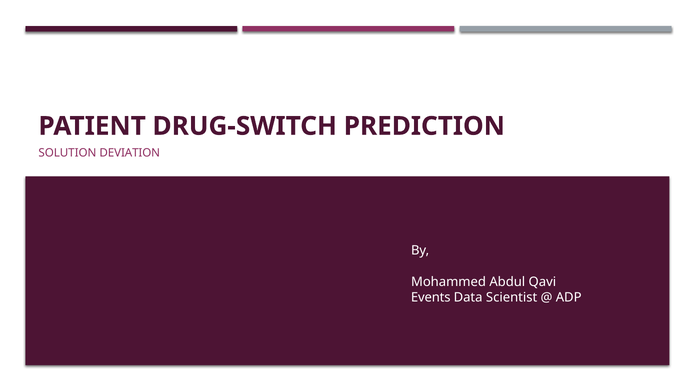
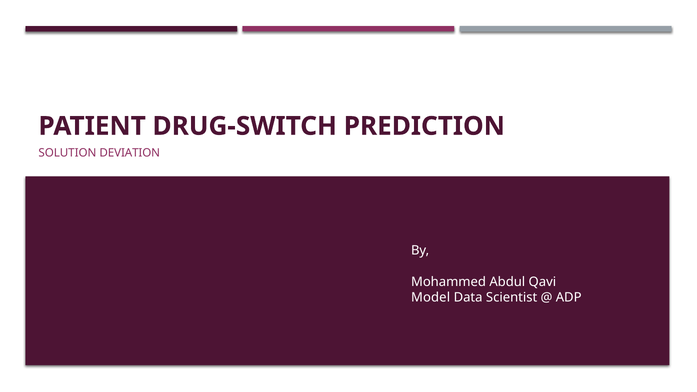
Events: Events -> Model
